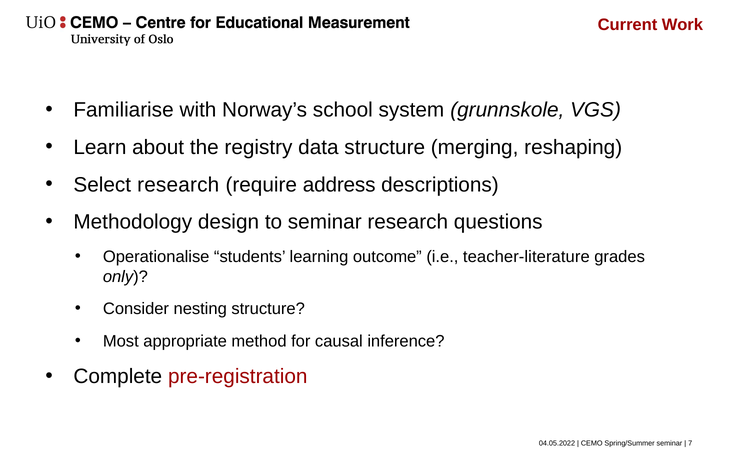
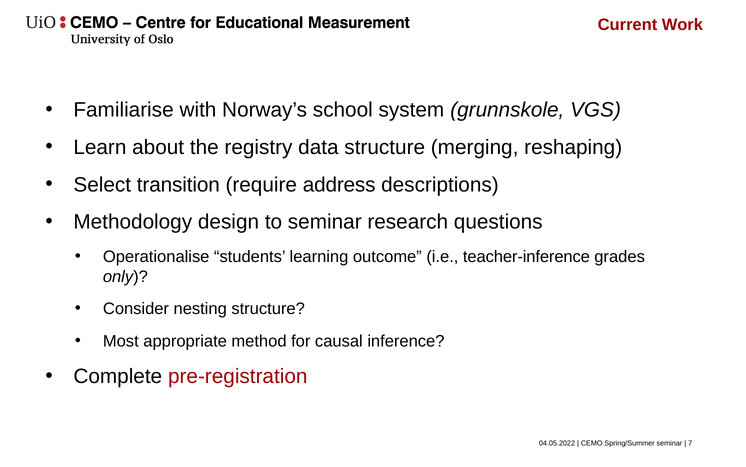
Select research: research -> transition
teacher-literature: teacher-literature -> teacher-inference
